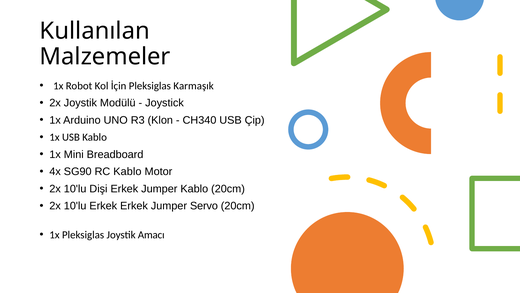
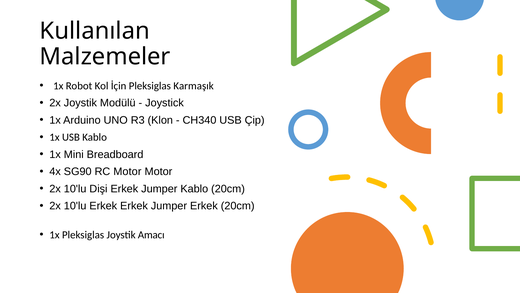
RC Kablo: Kablo -> Motor
Jumper Servo: Servo -> Erkek
